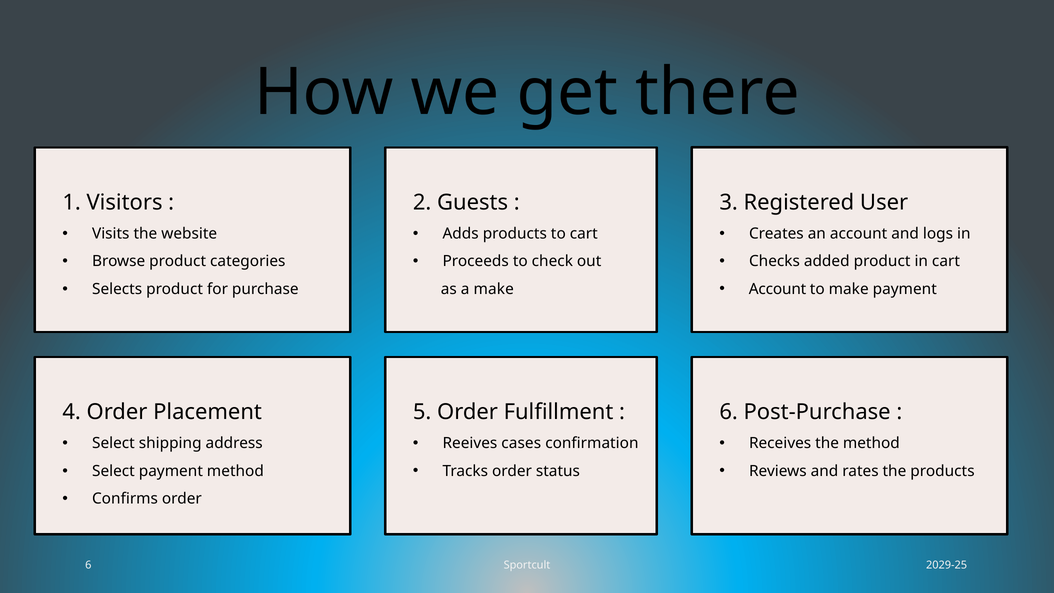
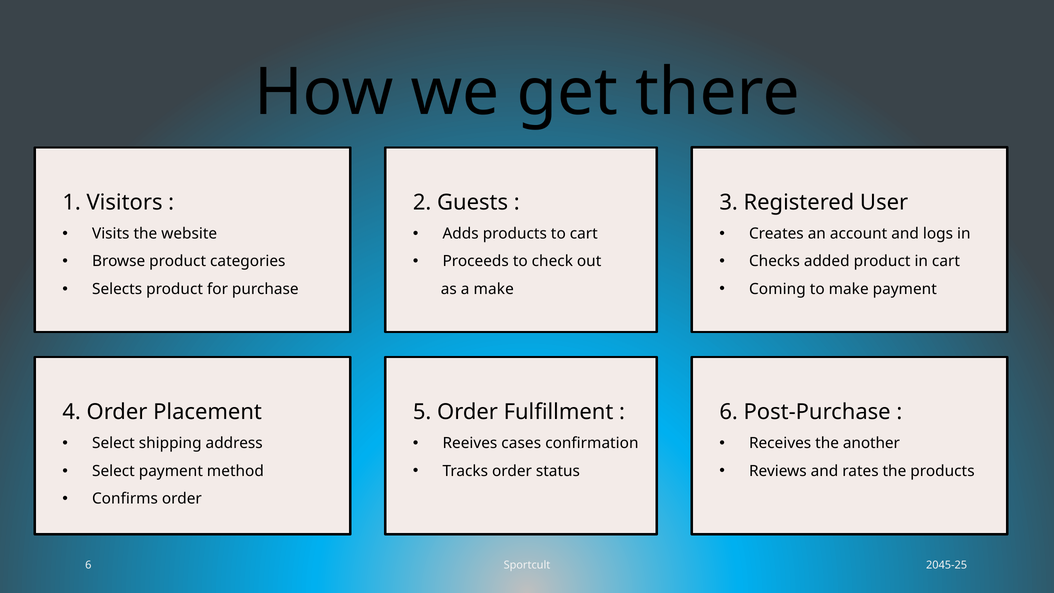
Account at (778, 289): Account -> Coming
the method: method -> another
2029-25: 2029-25 -> 2045-25
